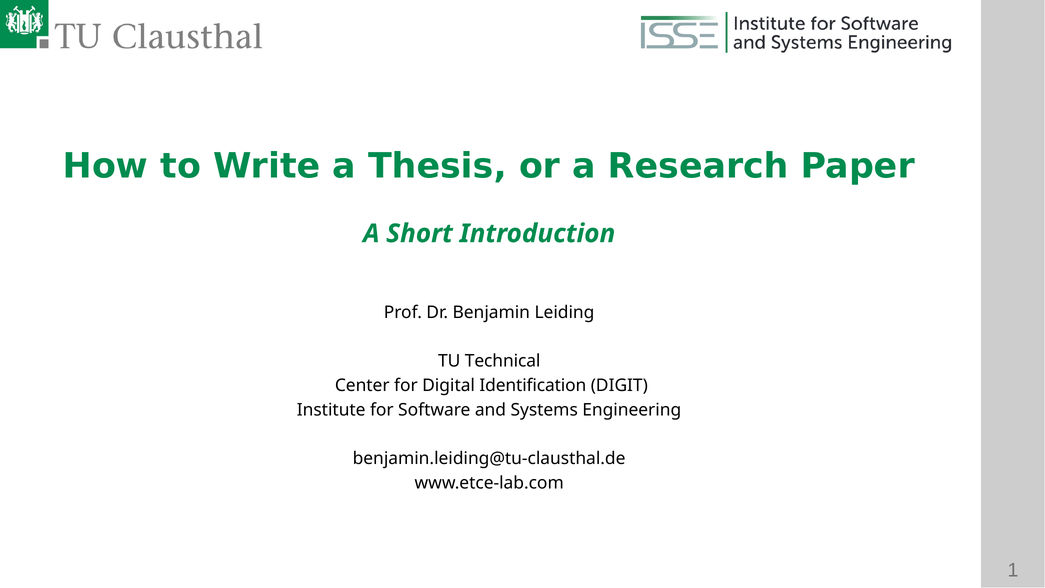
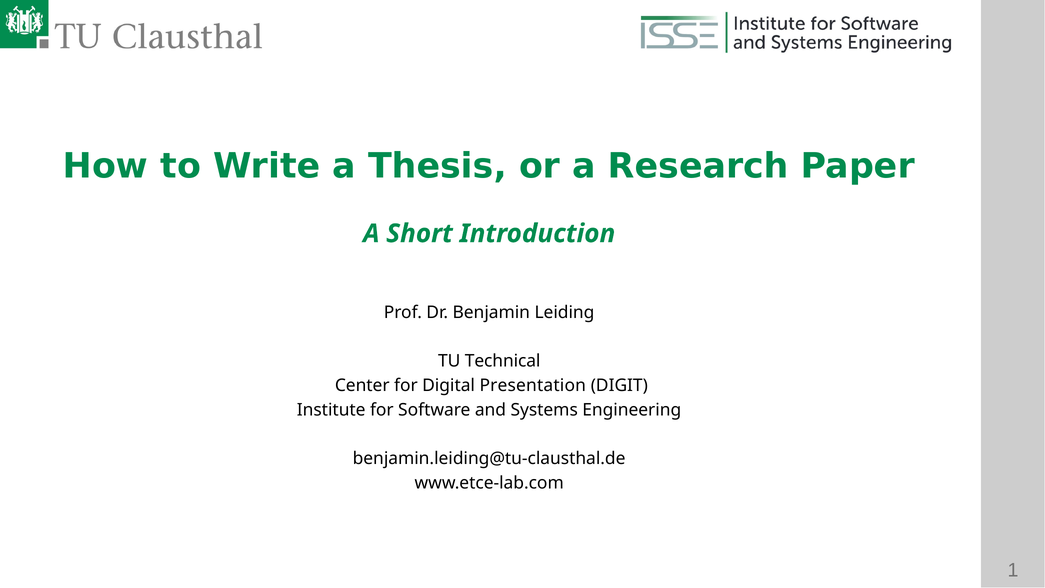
Identification: Identification -> Presentation
